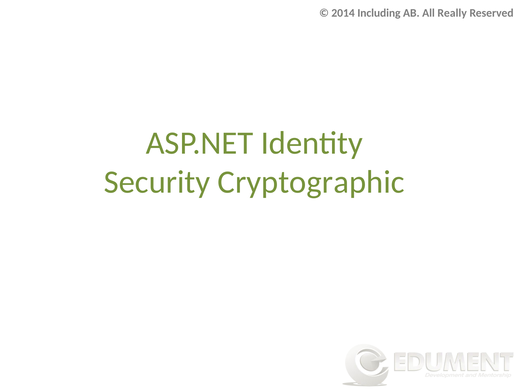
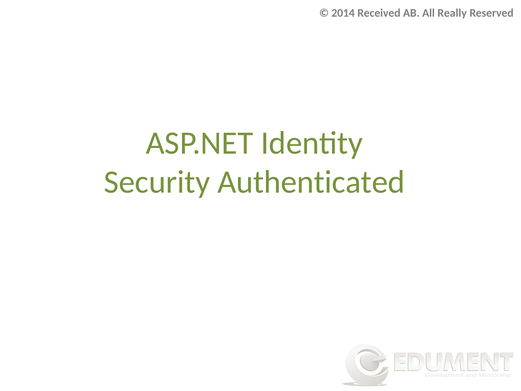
Including: Including -> Received
Cryptographic: Cryptographic -> Authenticated
